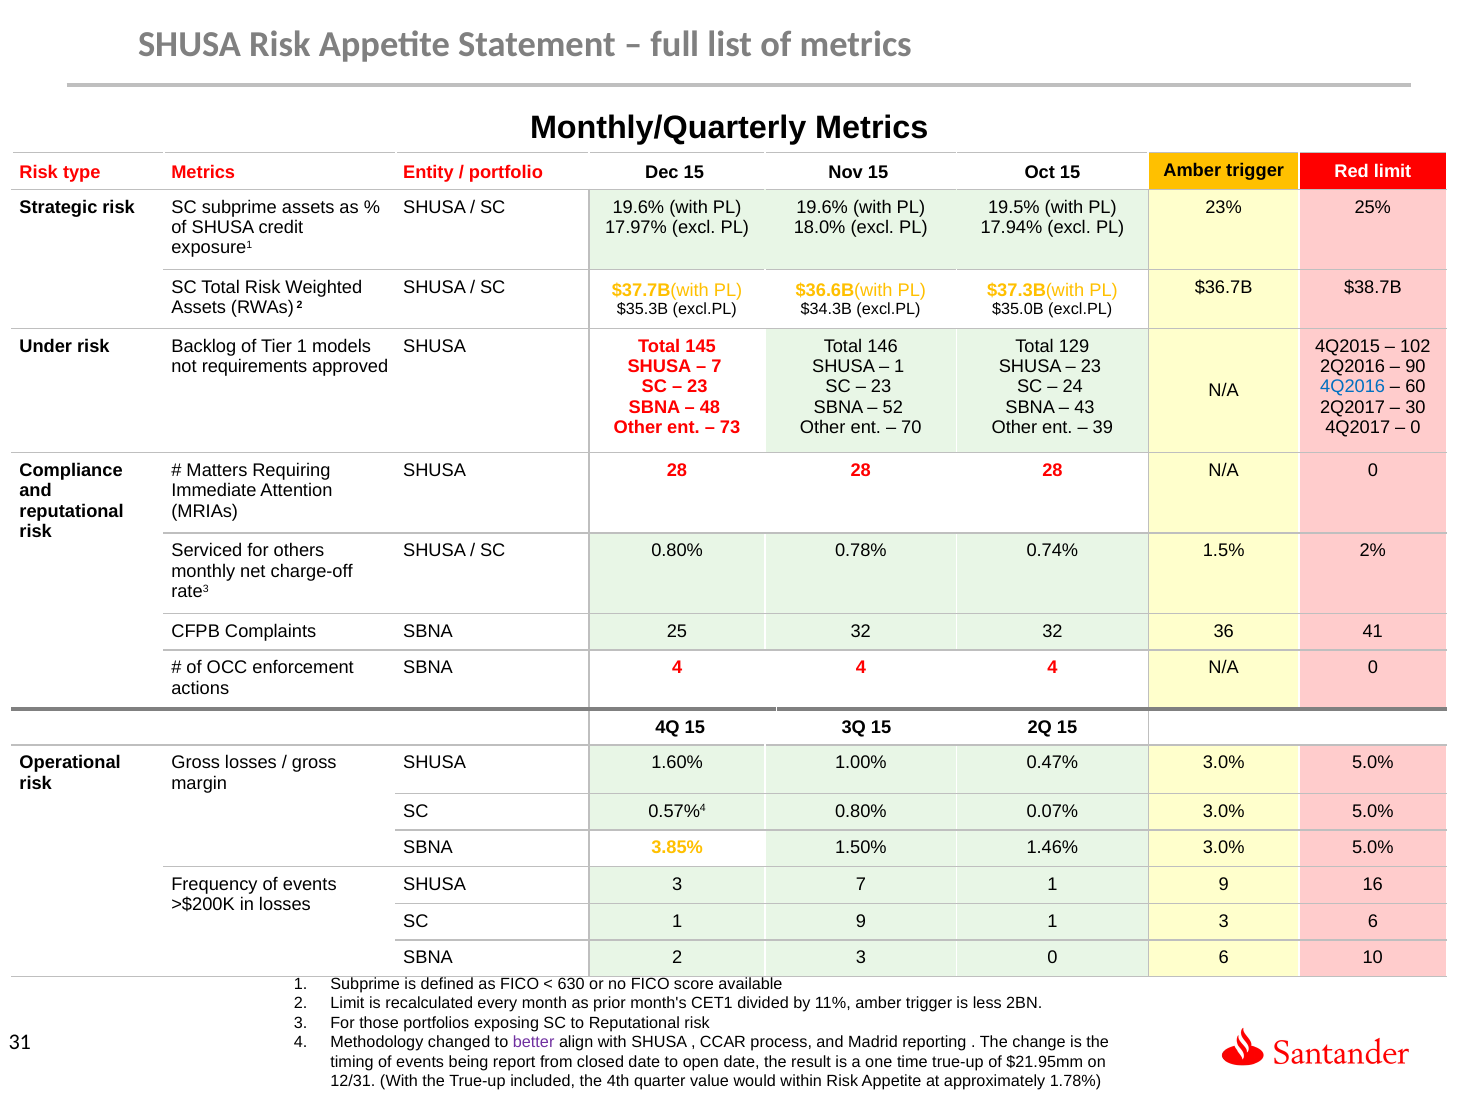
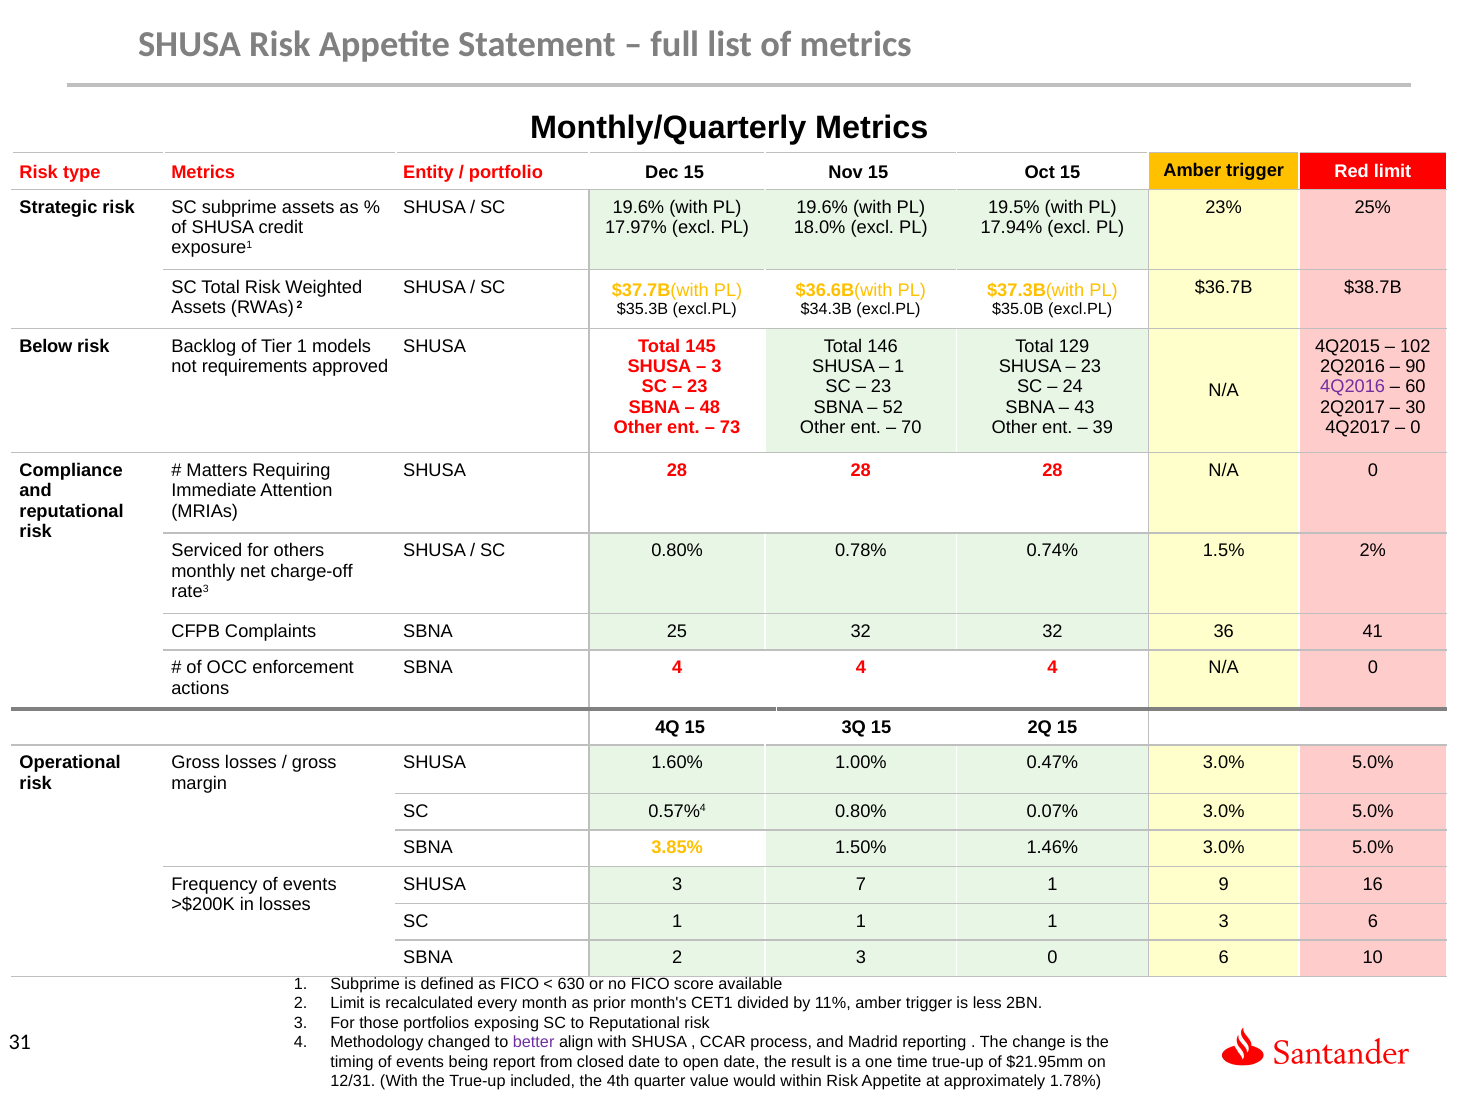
Under: Under -> Below
7 at (716, 367): 7 -> 3
4Q2016 colour: blue -> purple
SC 1 9: 9 -> 1
